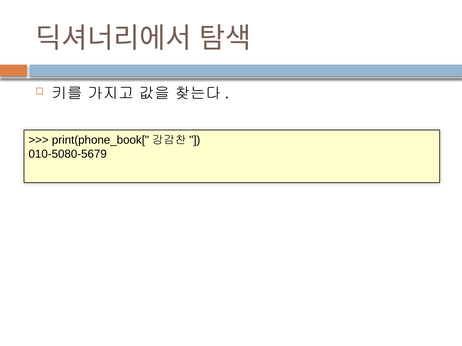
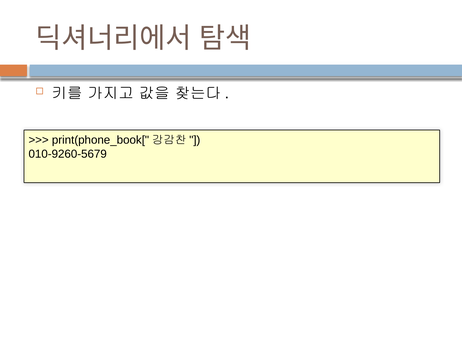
010-5080-5679: 010-5080-5679 -> 010-9260-5679
